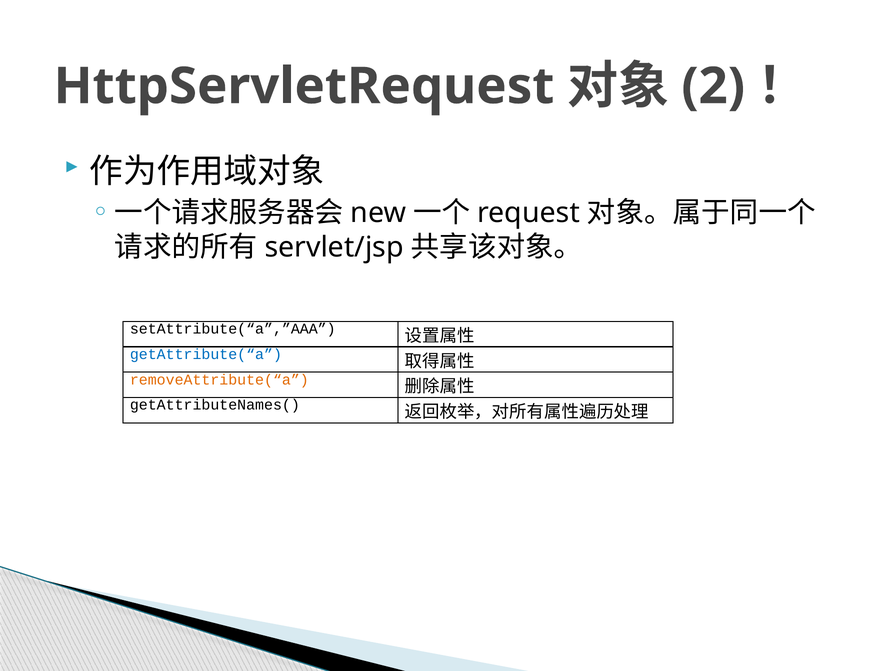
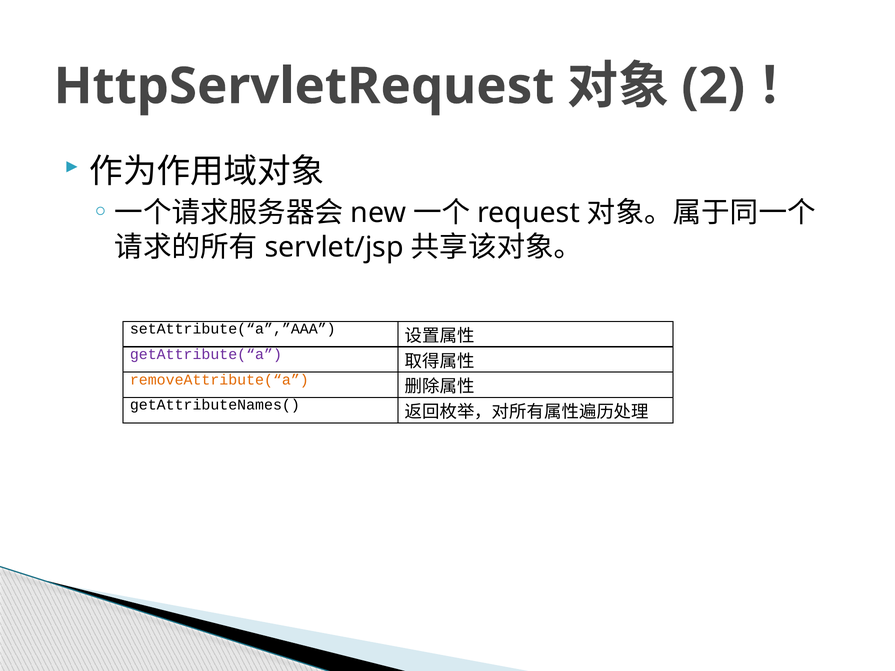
getAttribute(“a colour: blue -> purple
